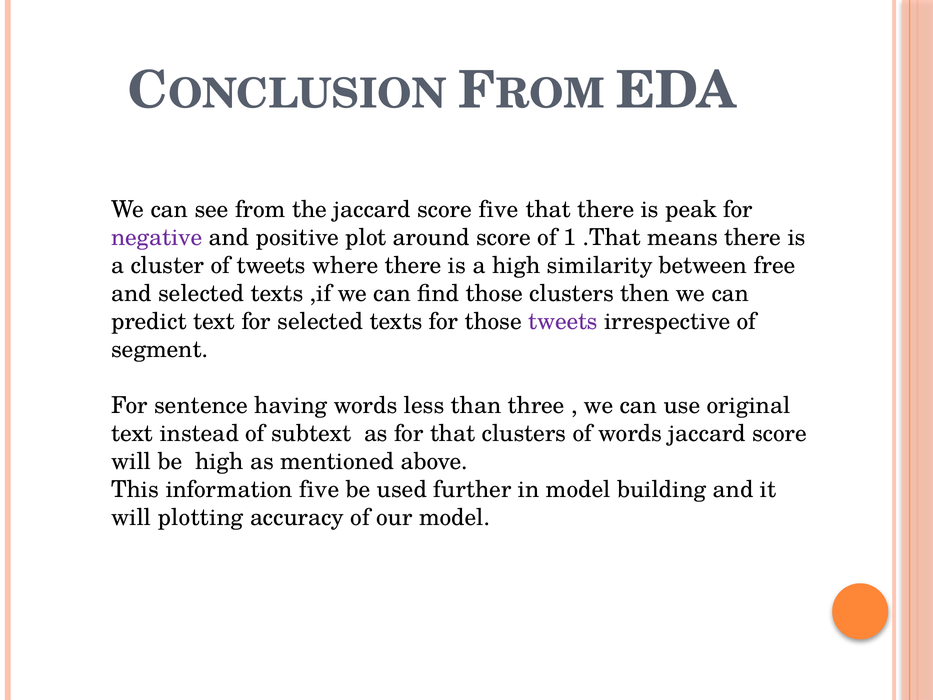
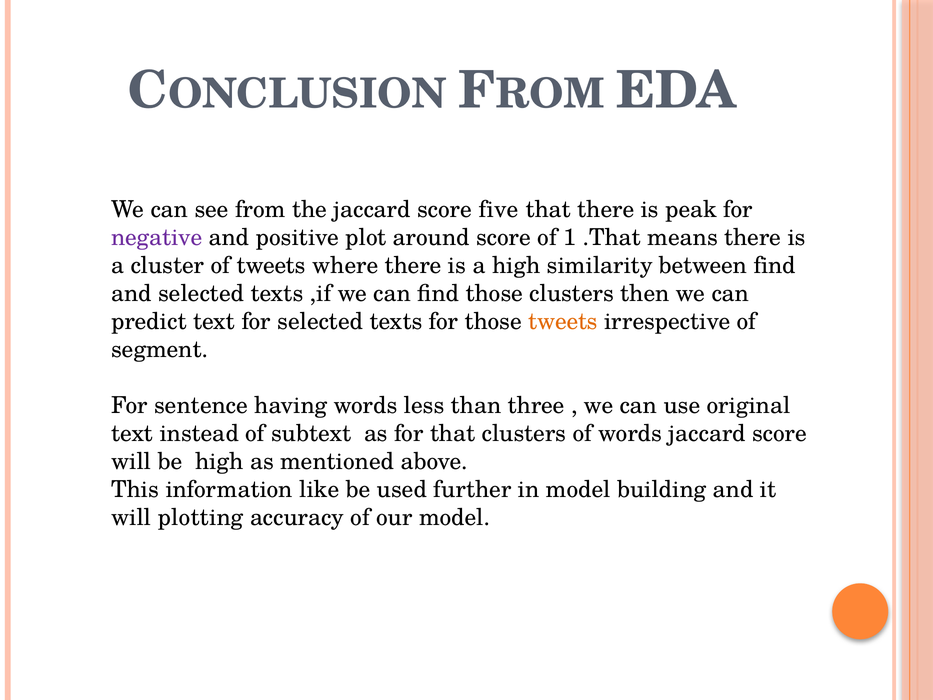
between free: free -> find
tweets at (563, 322) colour: purple -> orange
information five: five -> like
